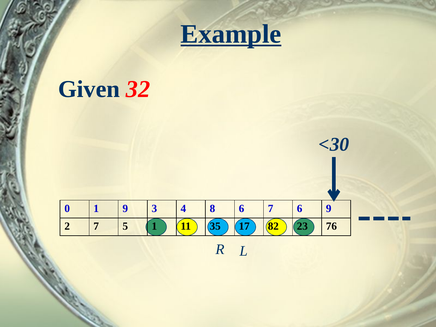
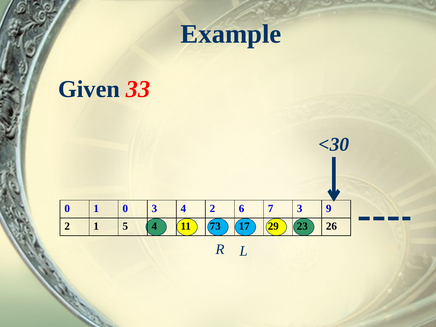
Example underline: present -> none
32: 32 -> 33
1 9: 9 -> 0
4 8: 8 -> 2
7 6: 6 -> 3
2 7: 7 -> 1
5 1: 1 -> 4
35: 35 -> 73
82: 82 -> 29
76: 76 -> 26
